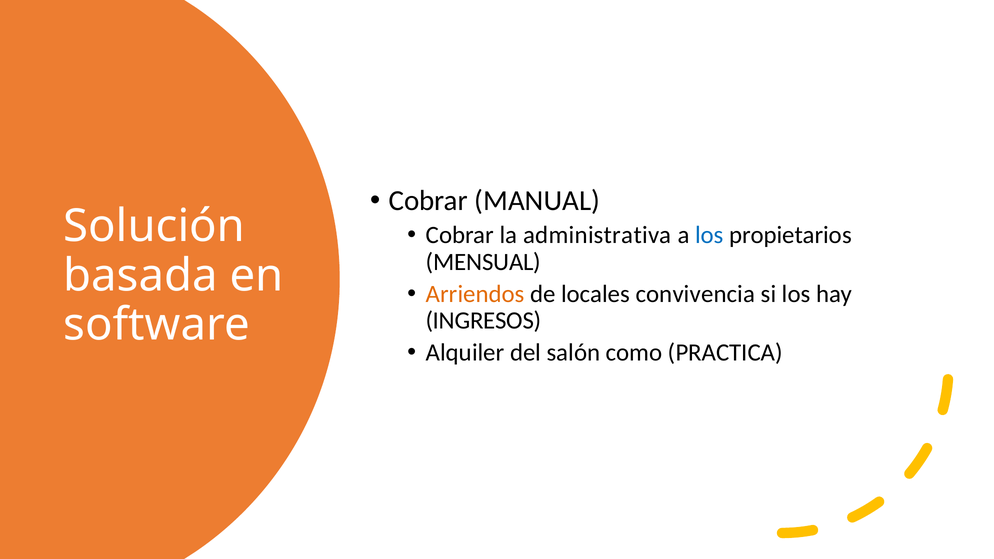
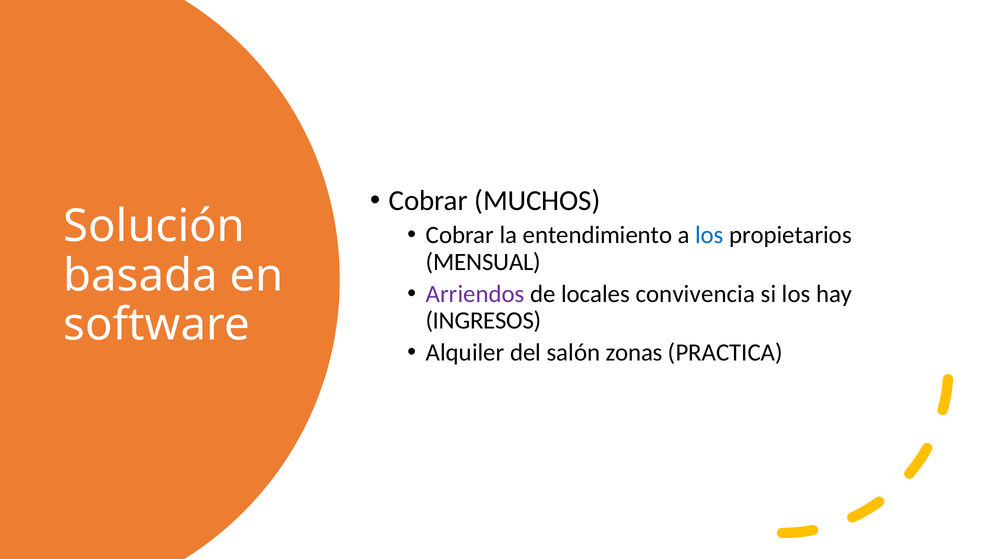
MANUAL: MANUAL -> MUCHOS
administrativa: administrativa -> entendimiento
Arriendos colour: orange -> purple
como: como -> zonas
